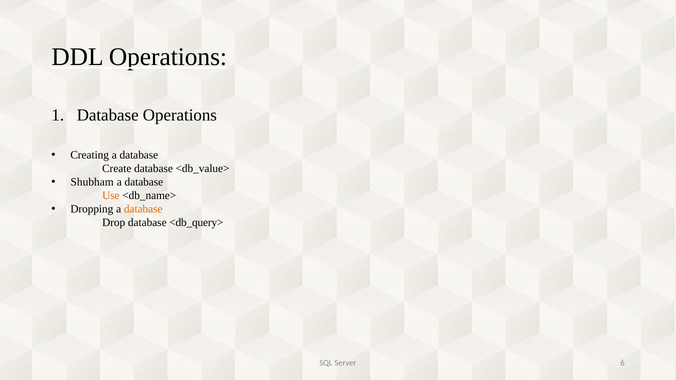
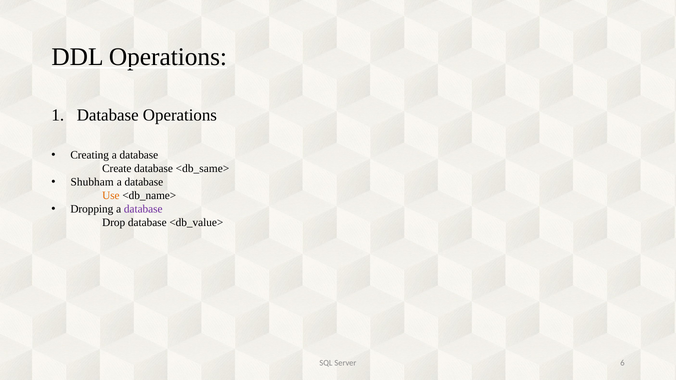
<db_value>: <db_value> -> <db_same>
database at (143, 209) colour: orange -> purple
<db_query>: <db_query> -> <db_value>
